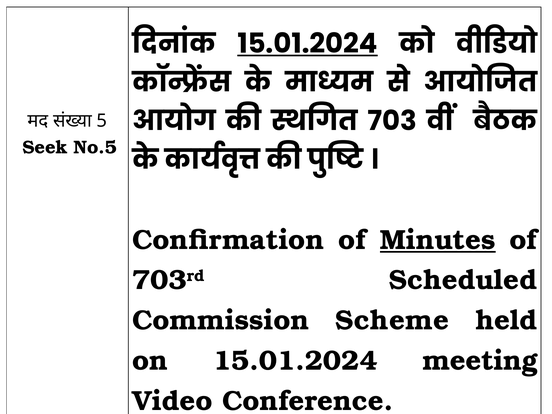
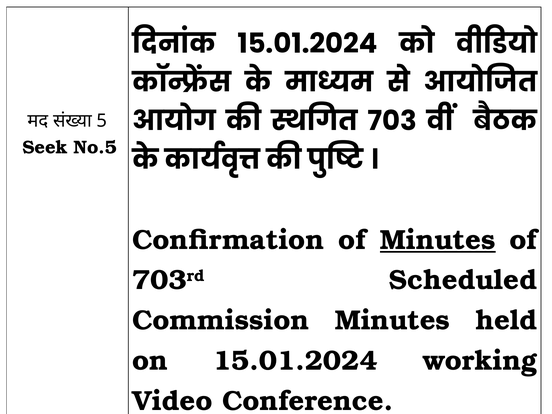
15.01.2024 at (307, 44) underline: present -> none
Commission Scheme: Scheme -> Minutes
meeting: meeting -> working
